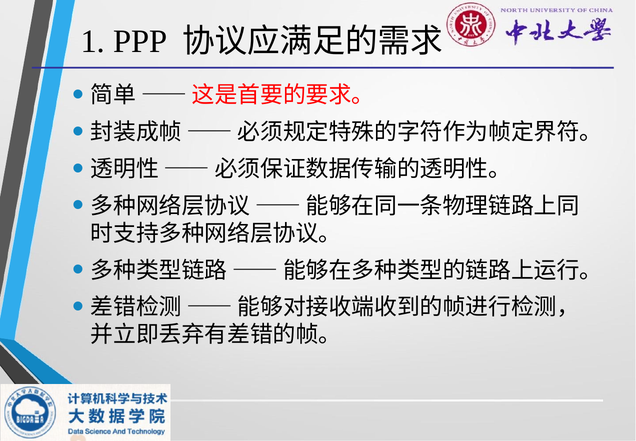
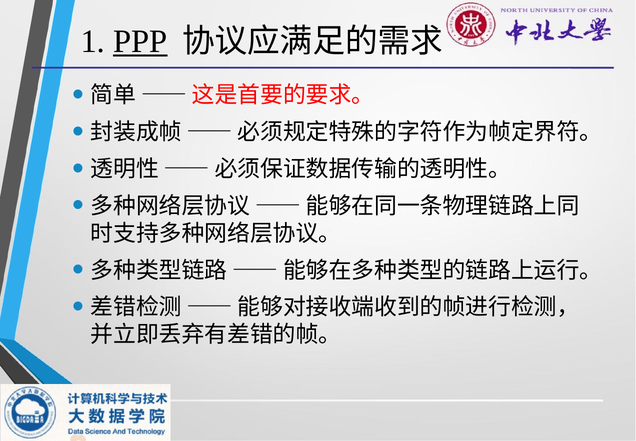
PPP underline: none -> present
